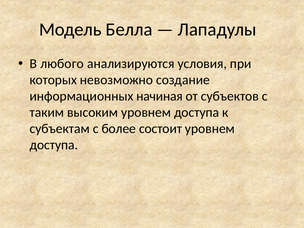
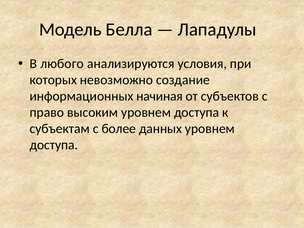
таким: таким -> право
состоит: состоит -> данных
